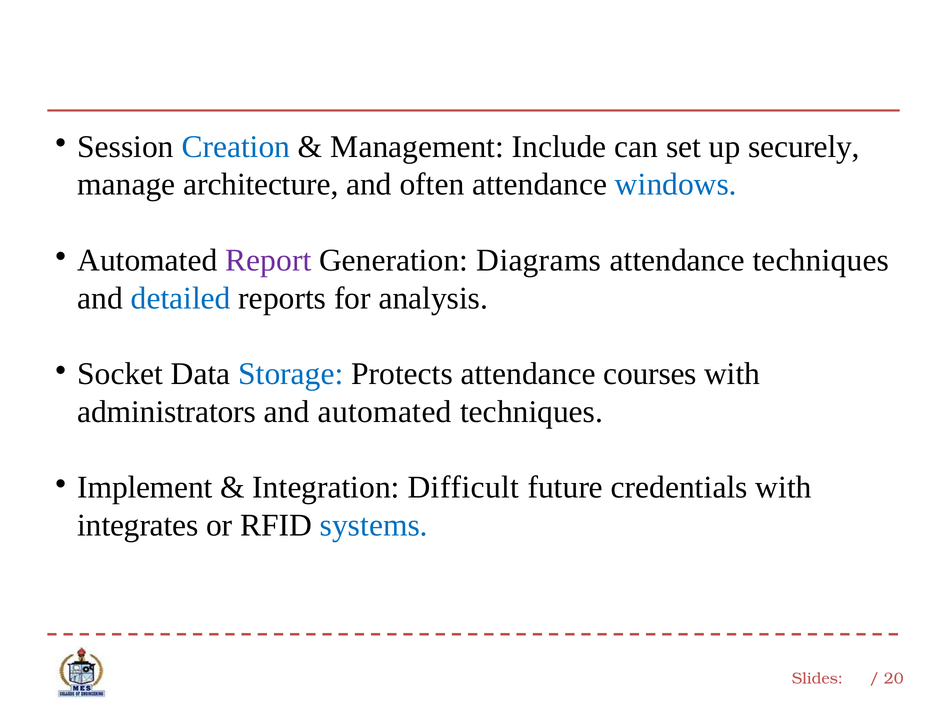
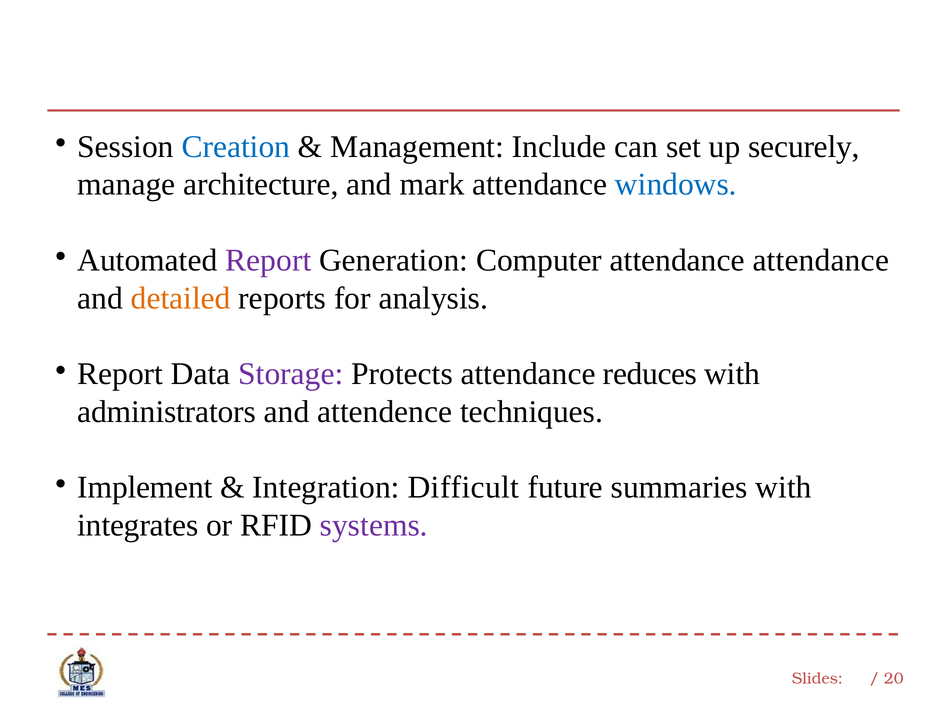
often: often -> mark
Diagrams: Diagrams -> Computer
attendance techniques: techniques -> attendance
detailed colour: blue -> orange
Socket at (120, 374): Socket -> Report
Storage colour: blue -> purple
courses: courses -> reduces
and automated: automated -> attendence
credentials: credentials -> summaries
systems colour: blue -> purple
